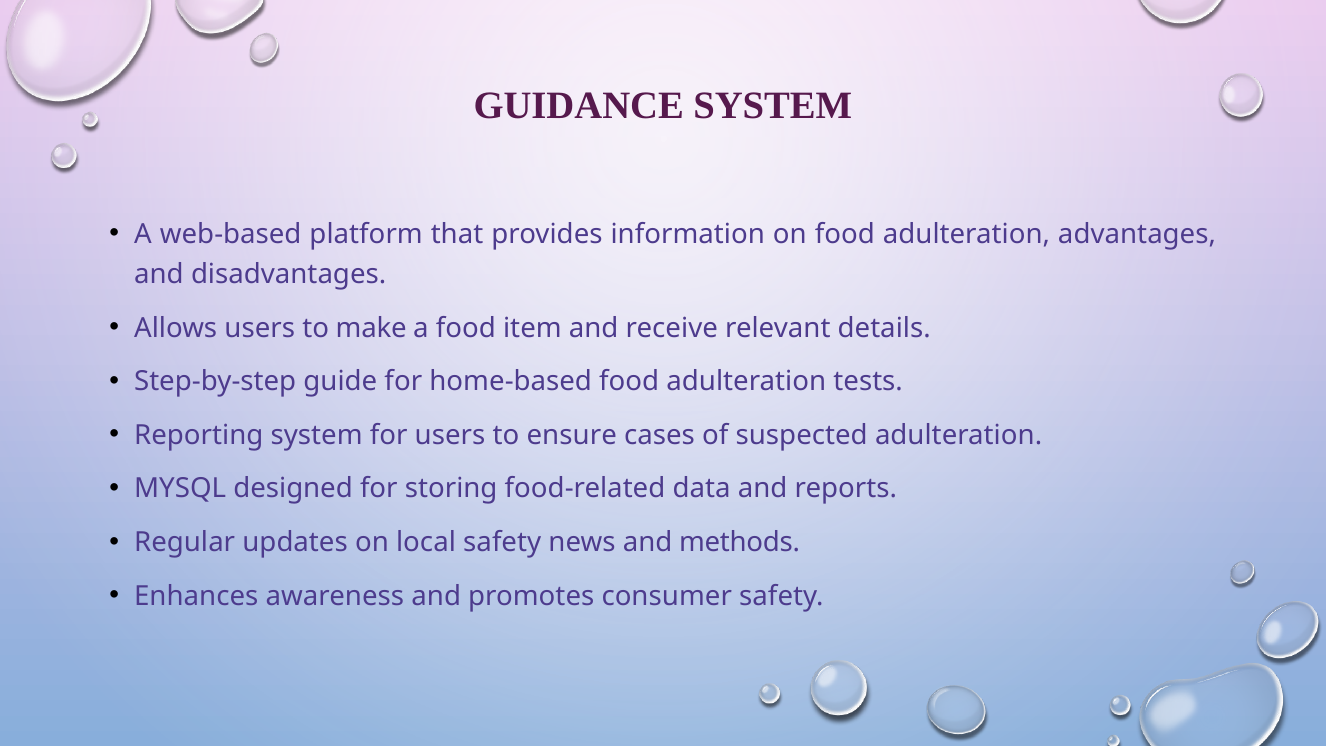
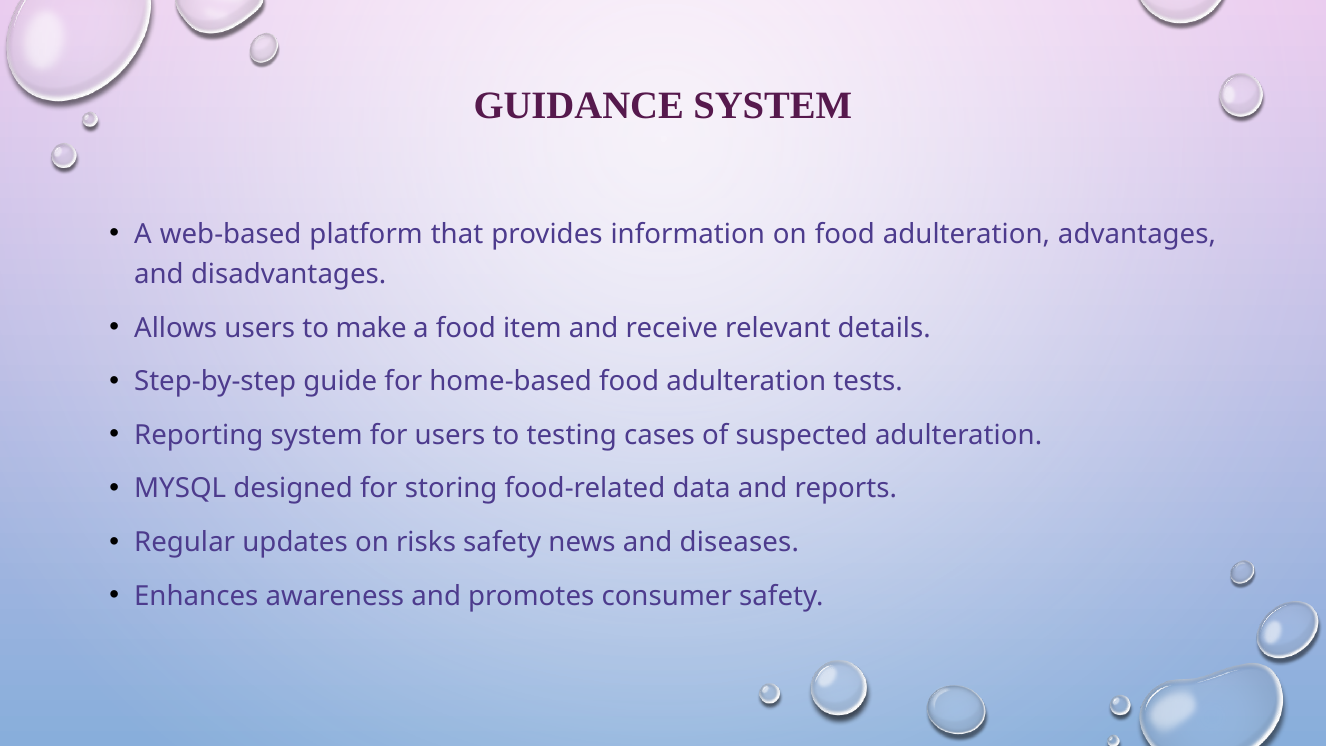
ensure: ensure -> testing
local: local -> risks
methods: methods -> diseases
